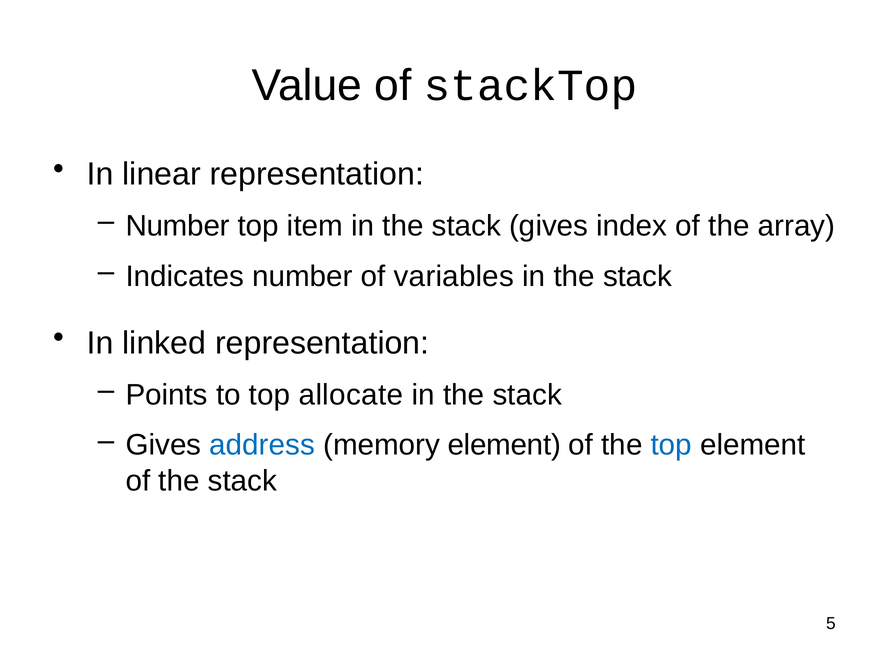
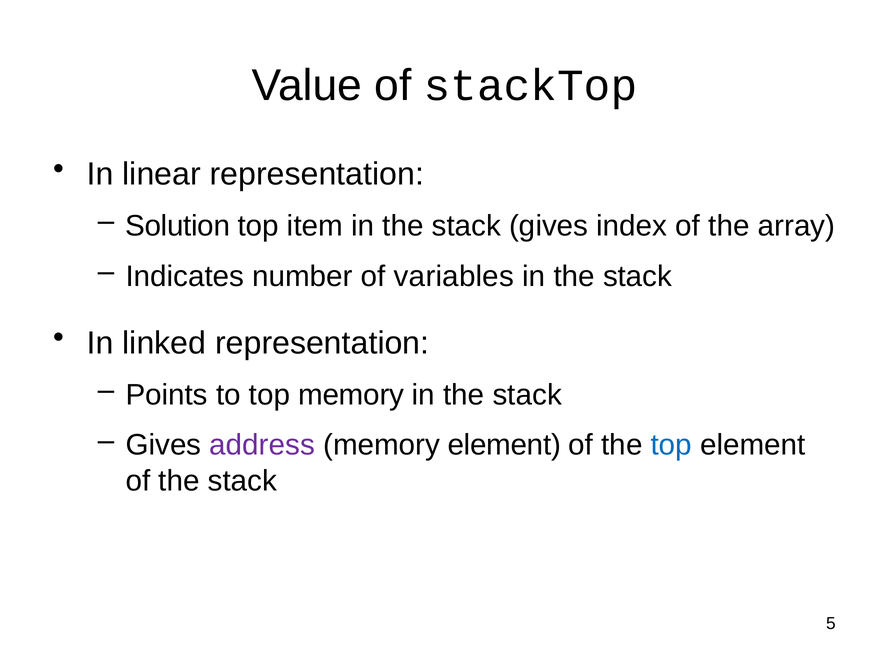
Number at (178, 226): Number -> Solution
top allocate: allocate -> memory
address colour: blue -> purple
